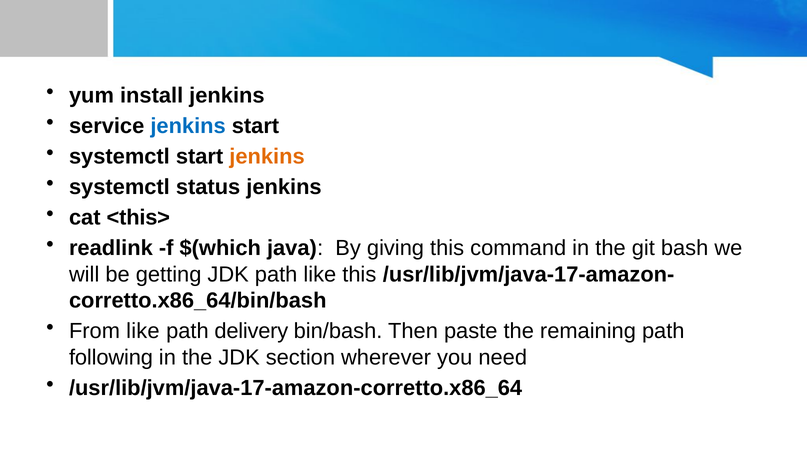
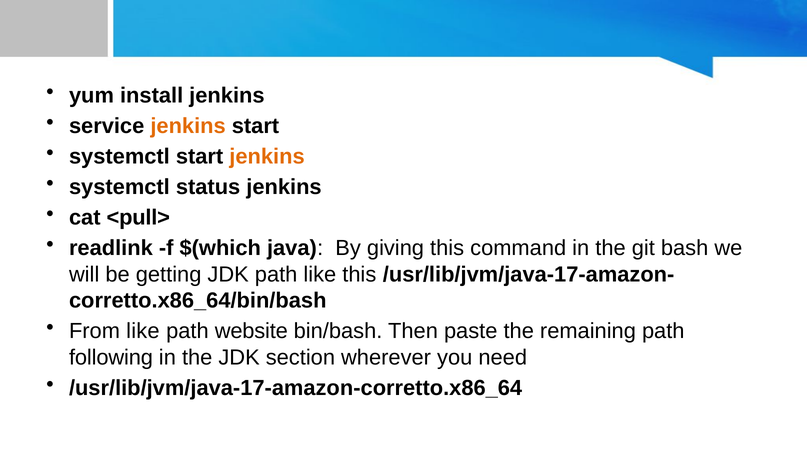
jenkins at (188, 126) colour: blue -> orange
<this>: <this> -> <pull>
delivery: delivery -> website
